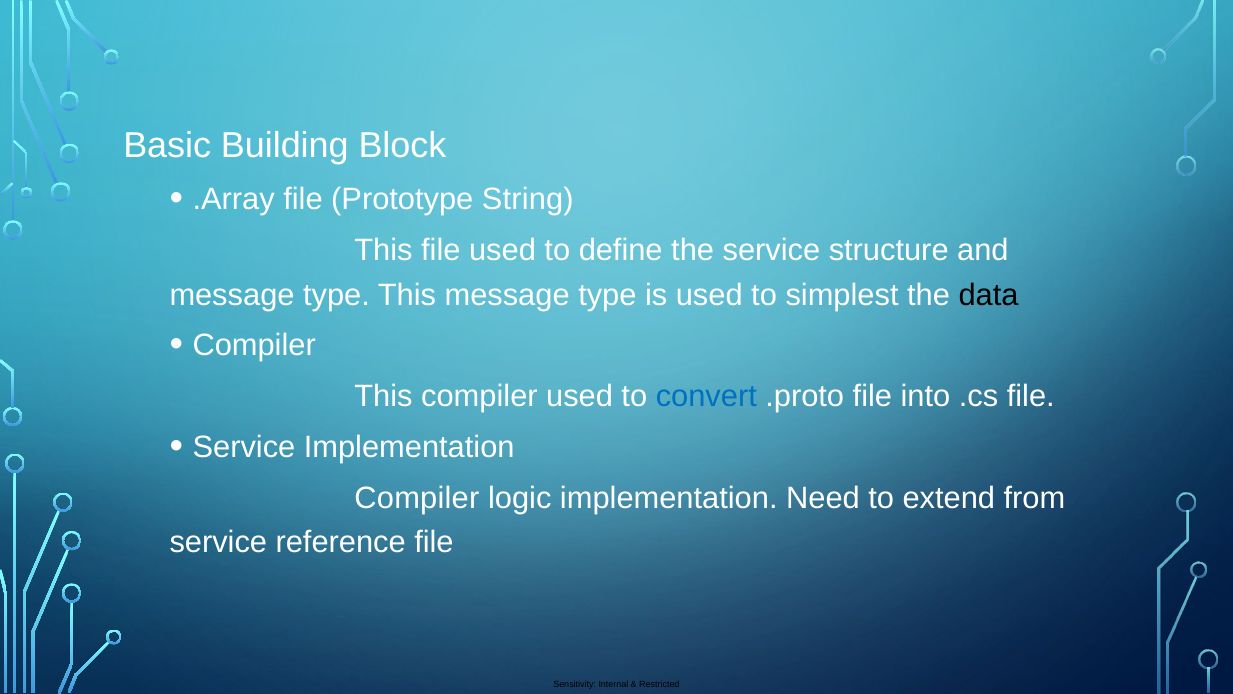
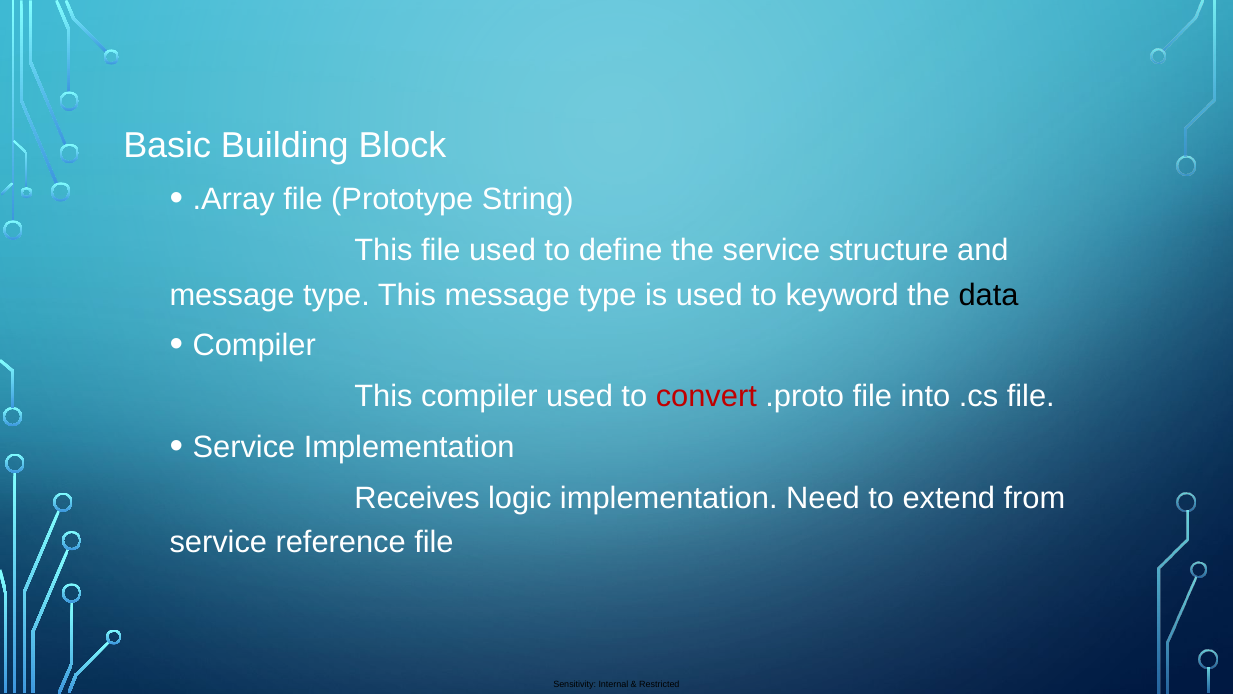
simplest: simplest -> keyword
convert colour: blue -> red
Compiler at (417, 498): Compiler -> Receives
